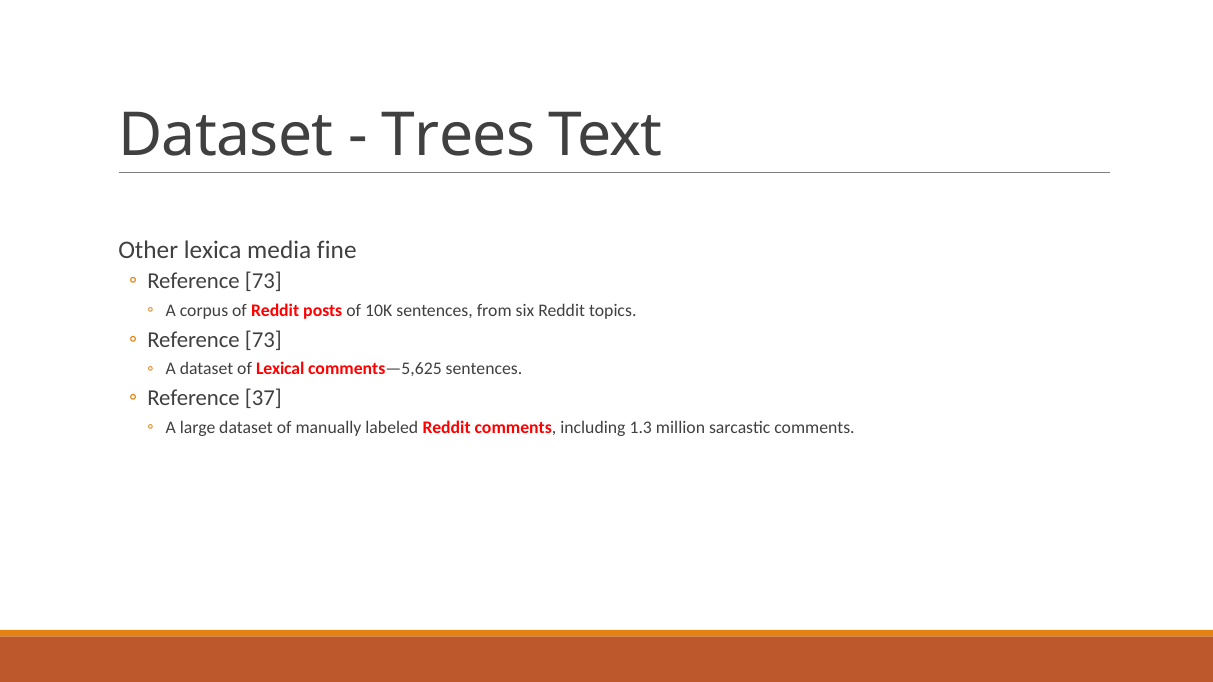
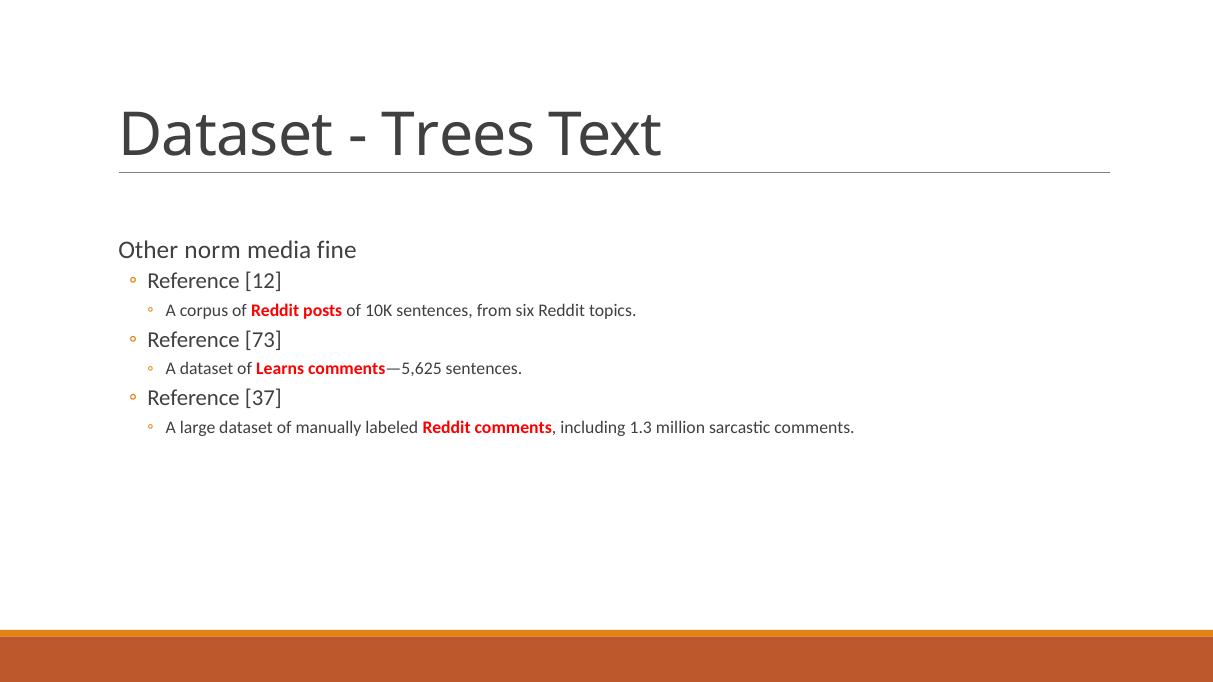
lexica: lexica -> norm
73 at (263, 281): 73 -> 12
Lexical: Lexical -> Learns
